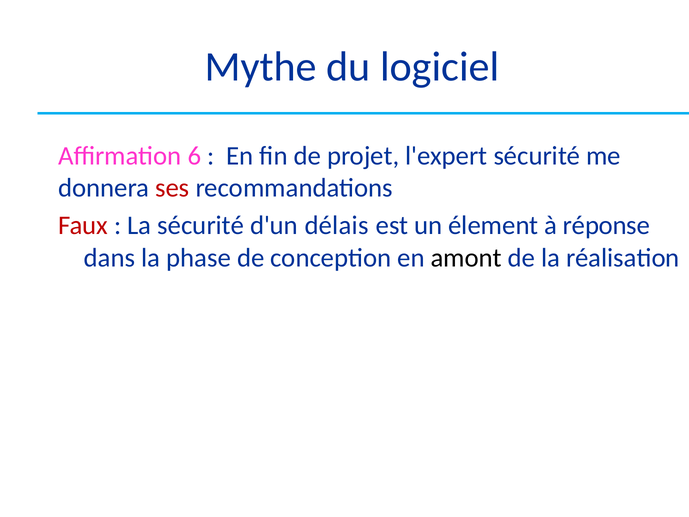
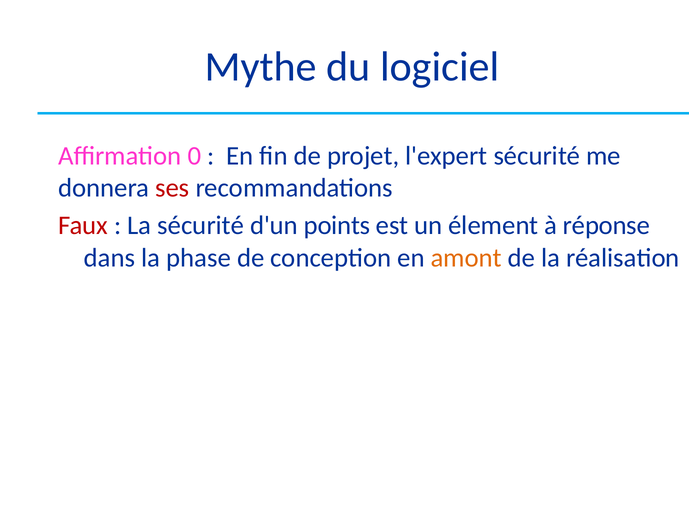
6: 6 -> 0
délais: délais -> points
amont colour: black -> orange
